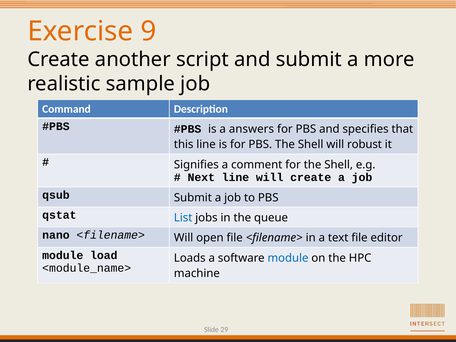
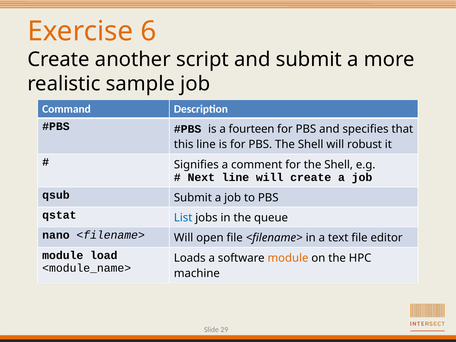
9: 9 -> 6
answers: answers -> fourteen
module at (288, 258) colour: blue -> orange
